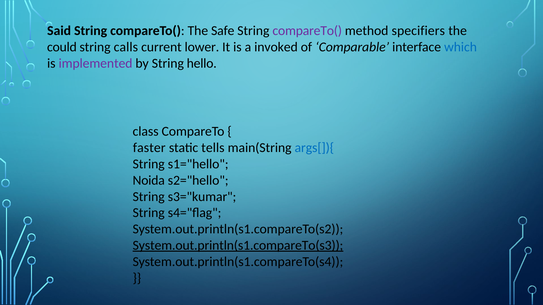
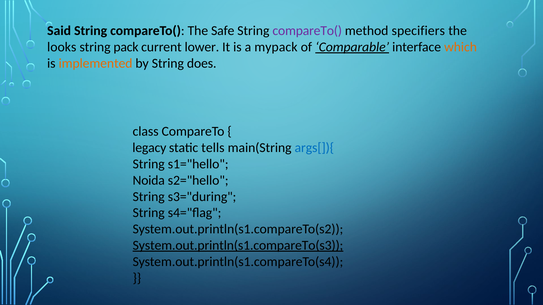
could: could -> looks
calls: calls -> pack
invoked: invoked -> mypack
Comparable underline: none -> present
which colour: blue -> orange
implemented colour: purple -> orange
hello: hello -> does
faster: faster -> legacy
s3="kumar: s3="kumar -> s3="during
